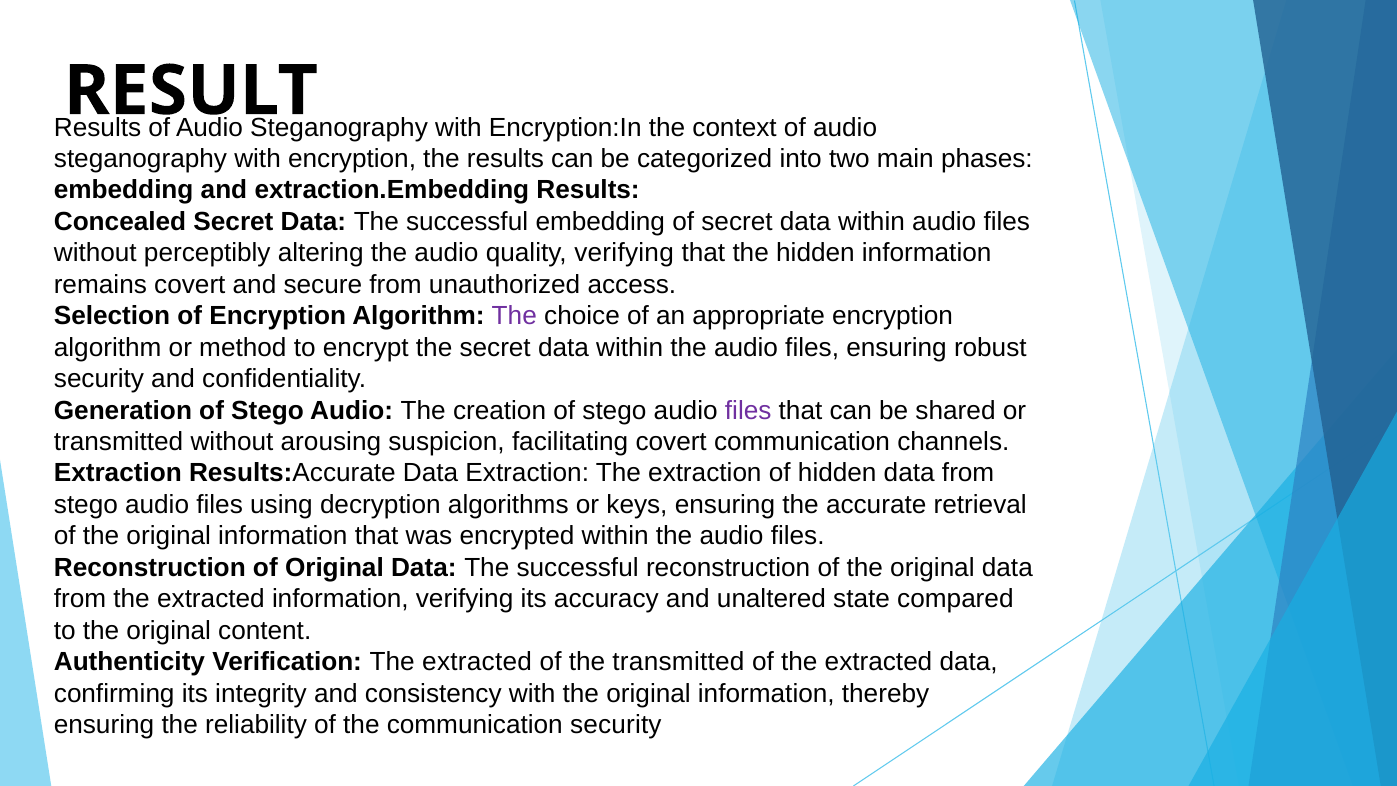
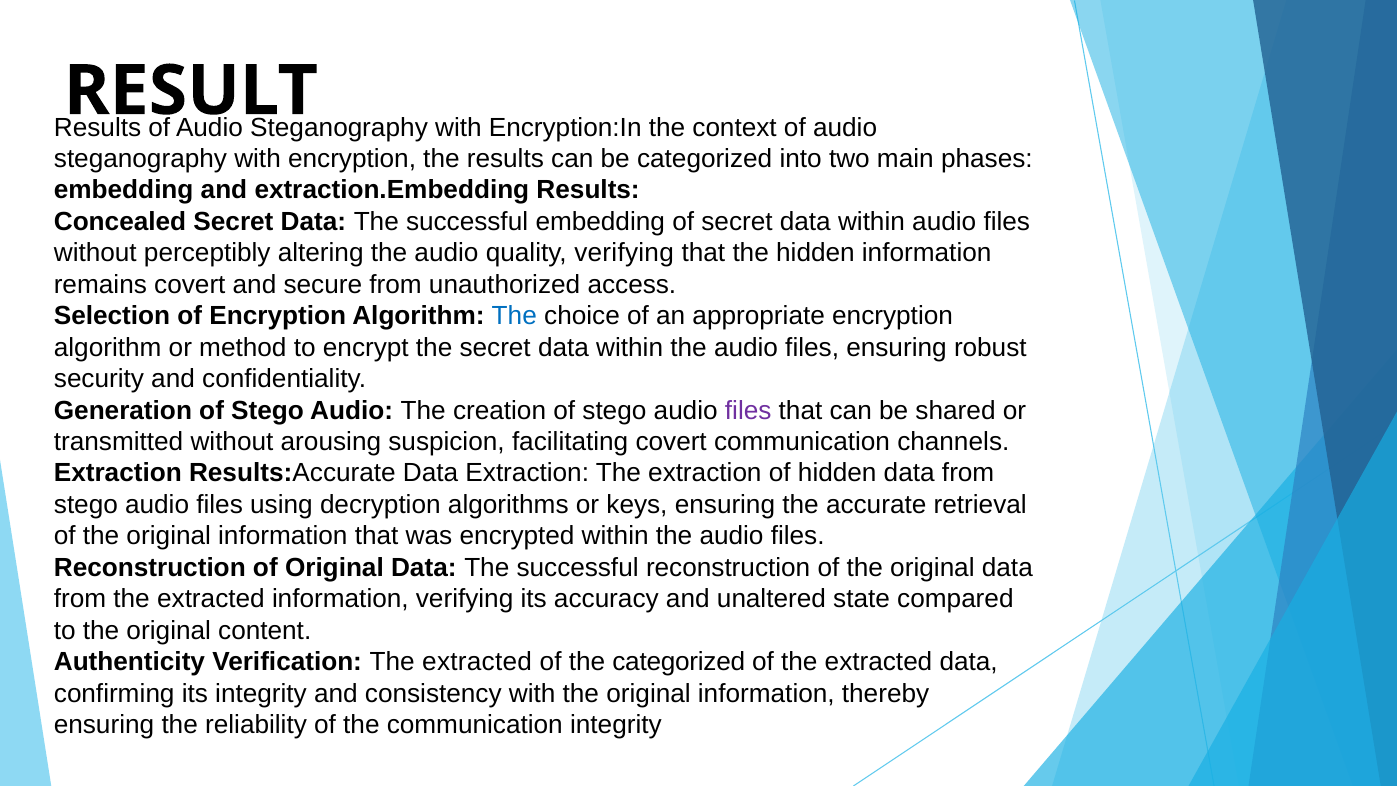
The at (514, 316) colour: purple -> blue
the transmitted: transmitted -> categorized
communication security: security -> integrity
